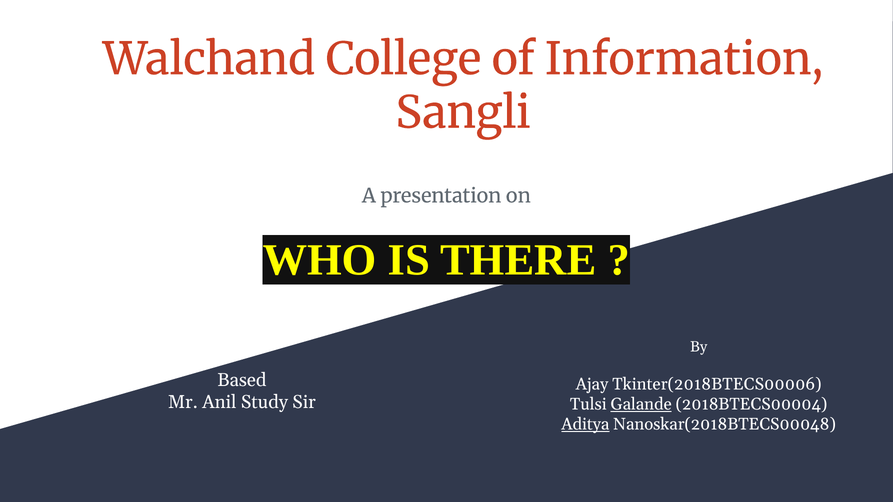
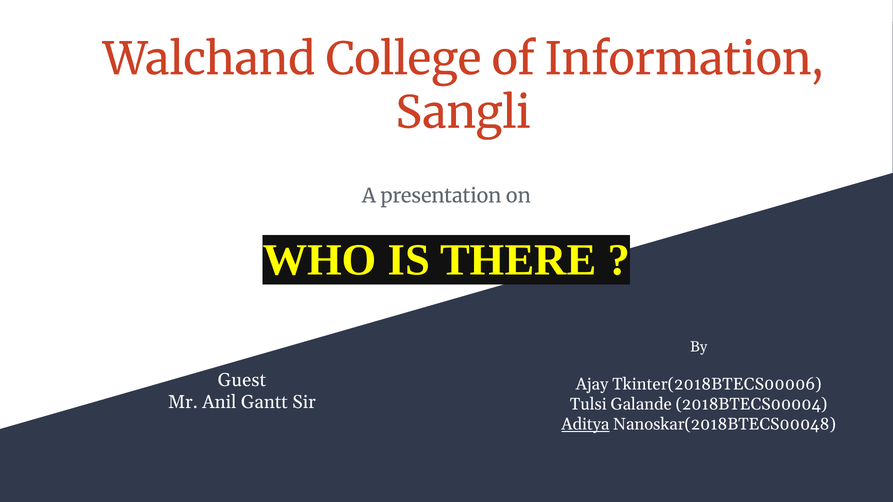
Based: Based -> Guest
Study: Study -> Gantt
Galande underline: present -> none
